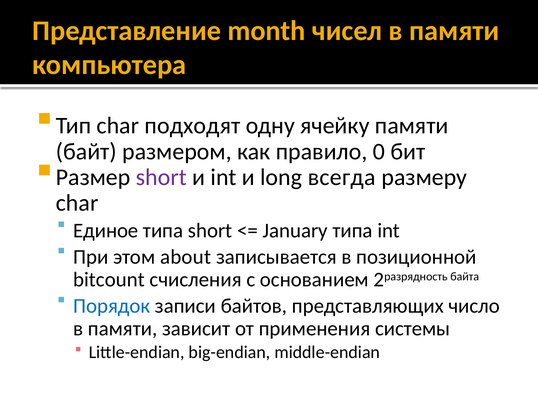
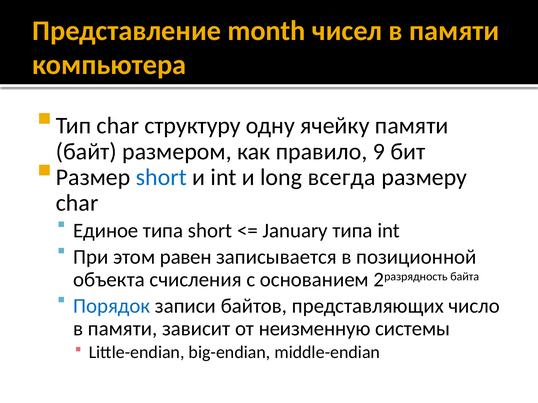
подходят: подходят -> структуру
0: 0 -> 9
short at (161, 178) colour: purple -> blue
about: about -> равен
bitcount: bitcount -> объекта
применения: применения -> неизменную
